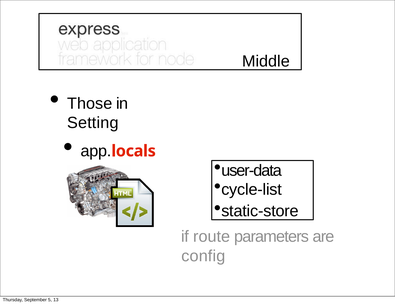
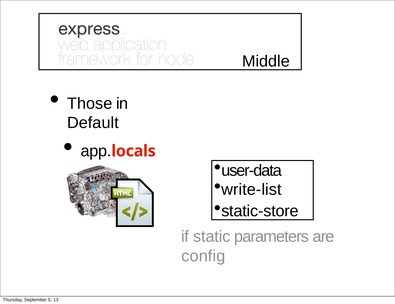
Setting: Setting -> Default
cycle-list: cycle-list -> write-list
route: route -> static
